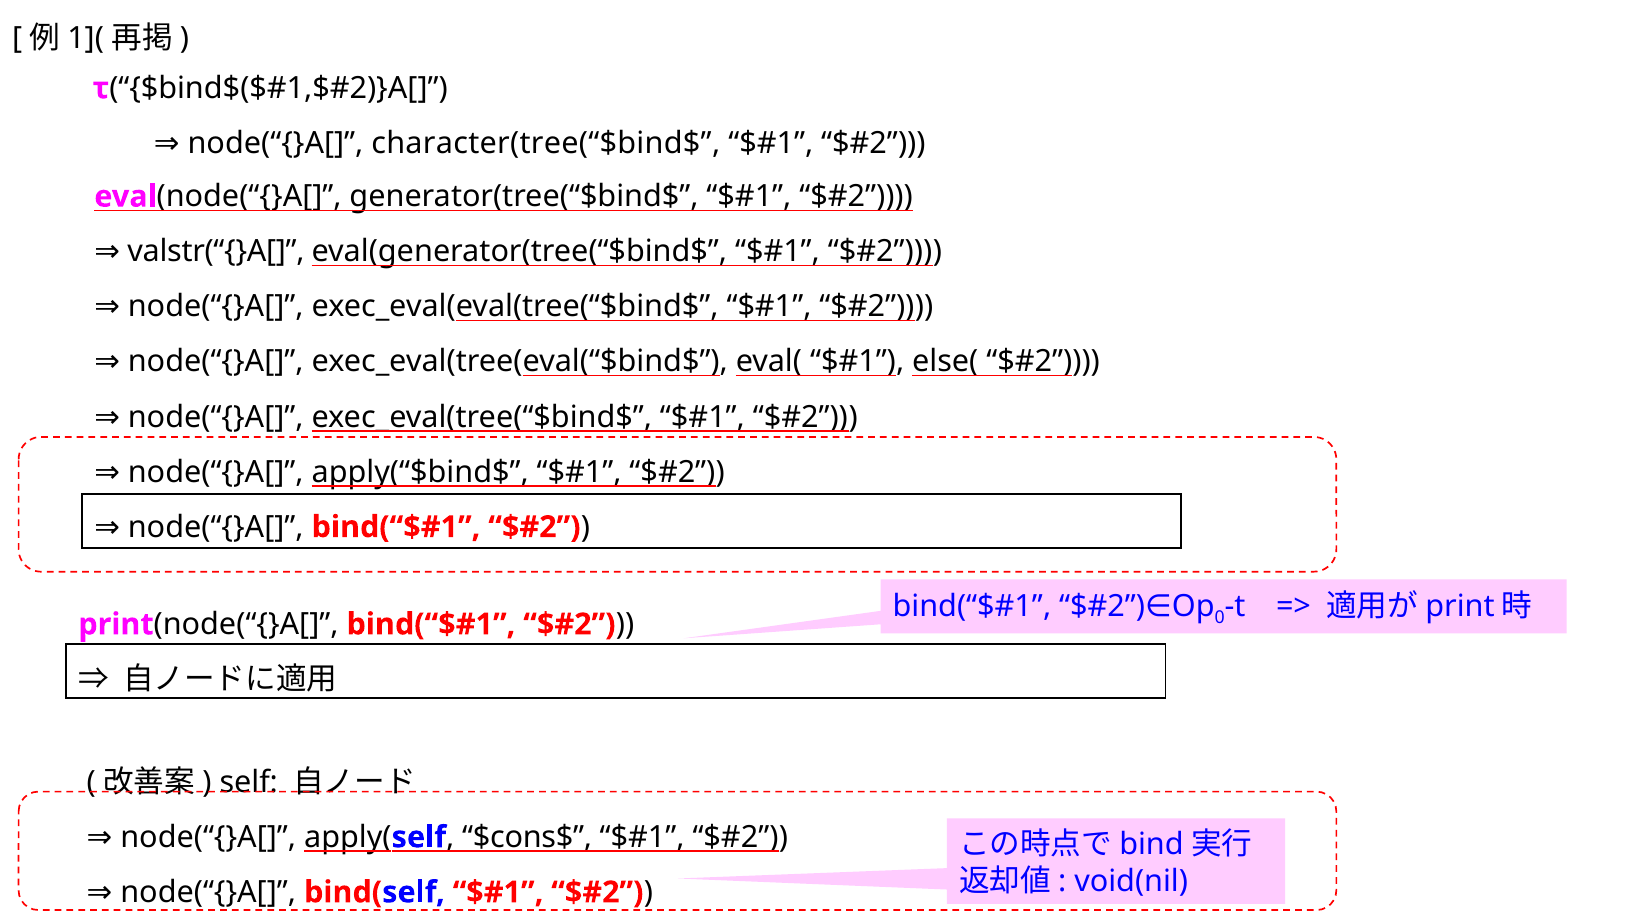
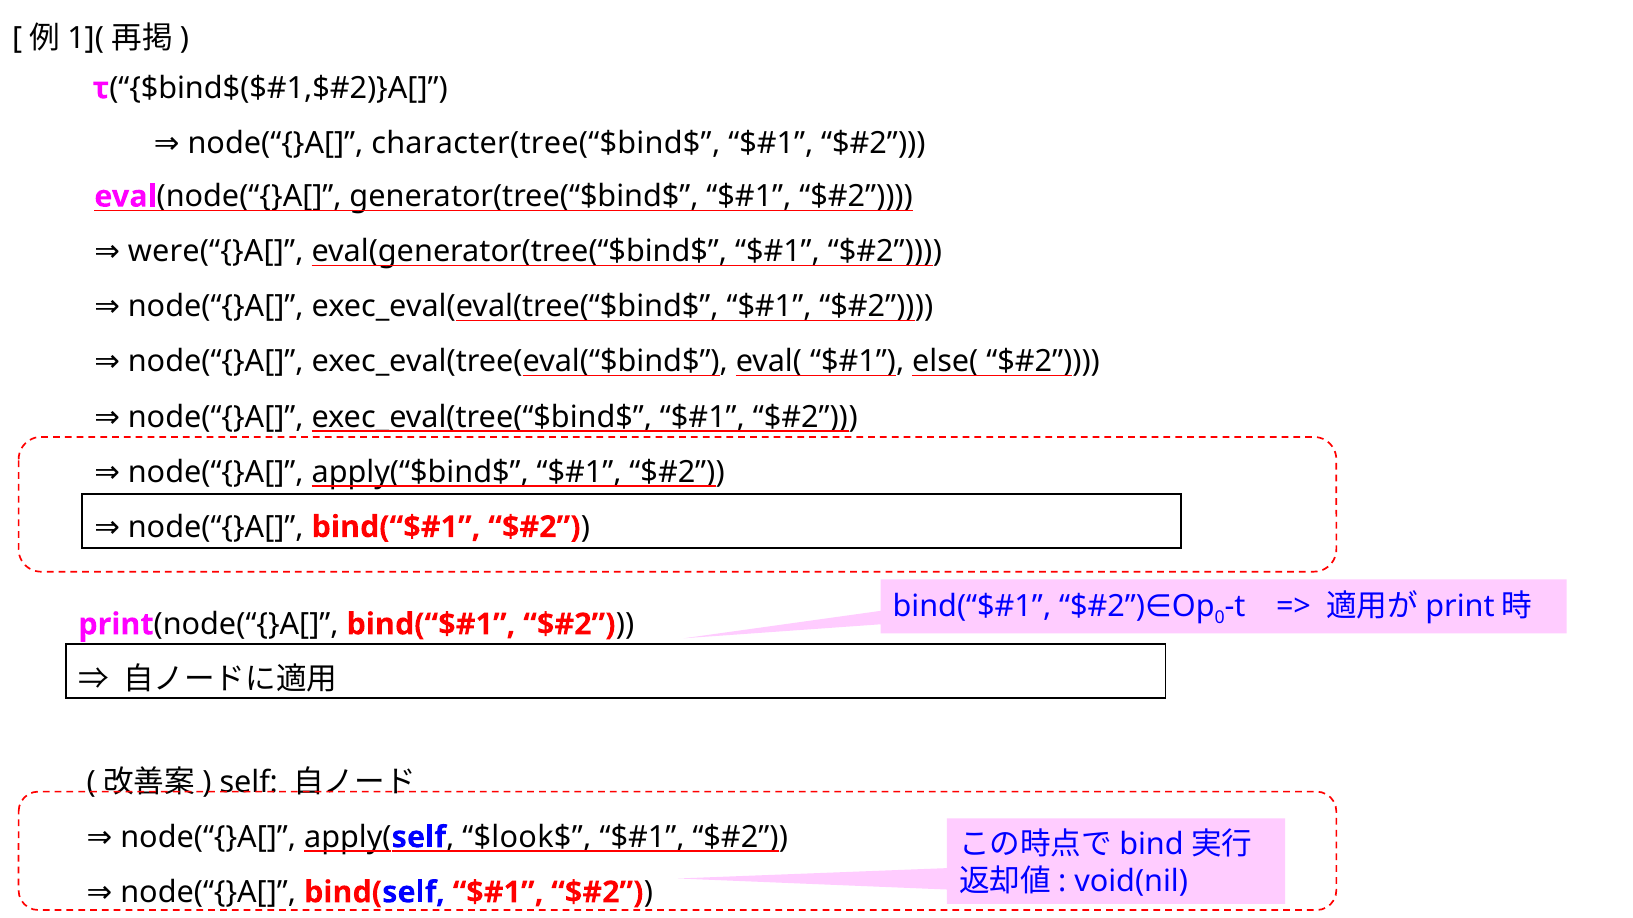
valstr(“{}A[: valstr(“{}A[ -> were(“{}A[
$cons$: $cons$ -> $look$
